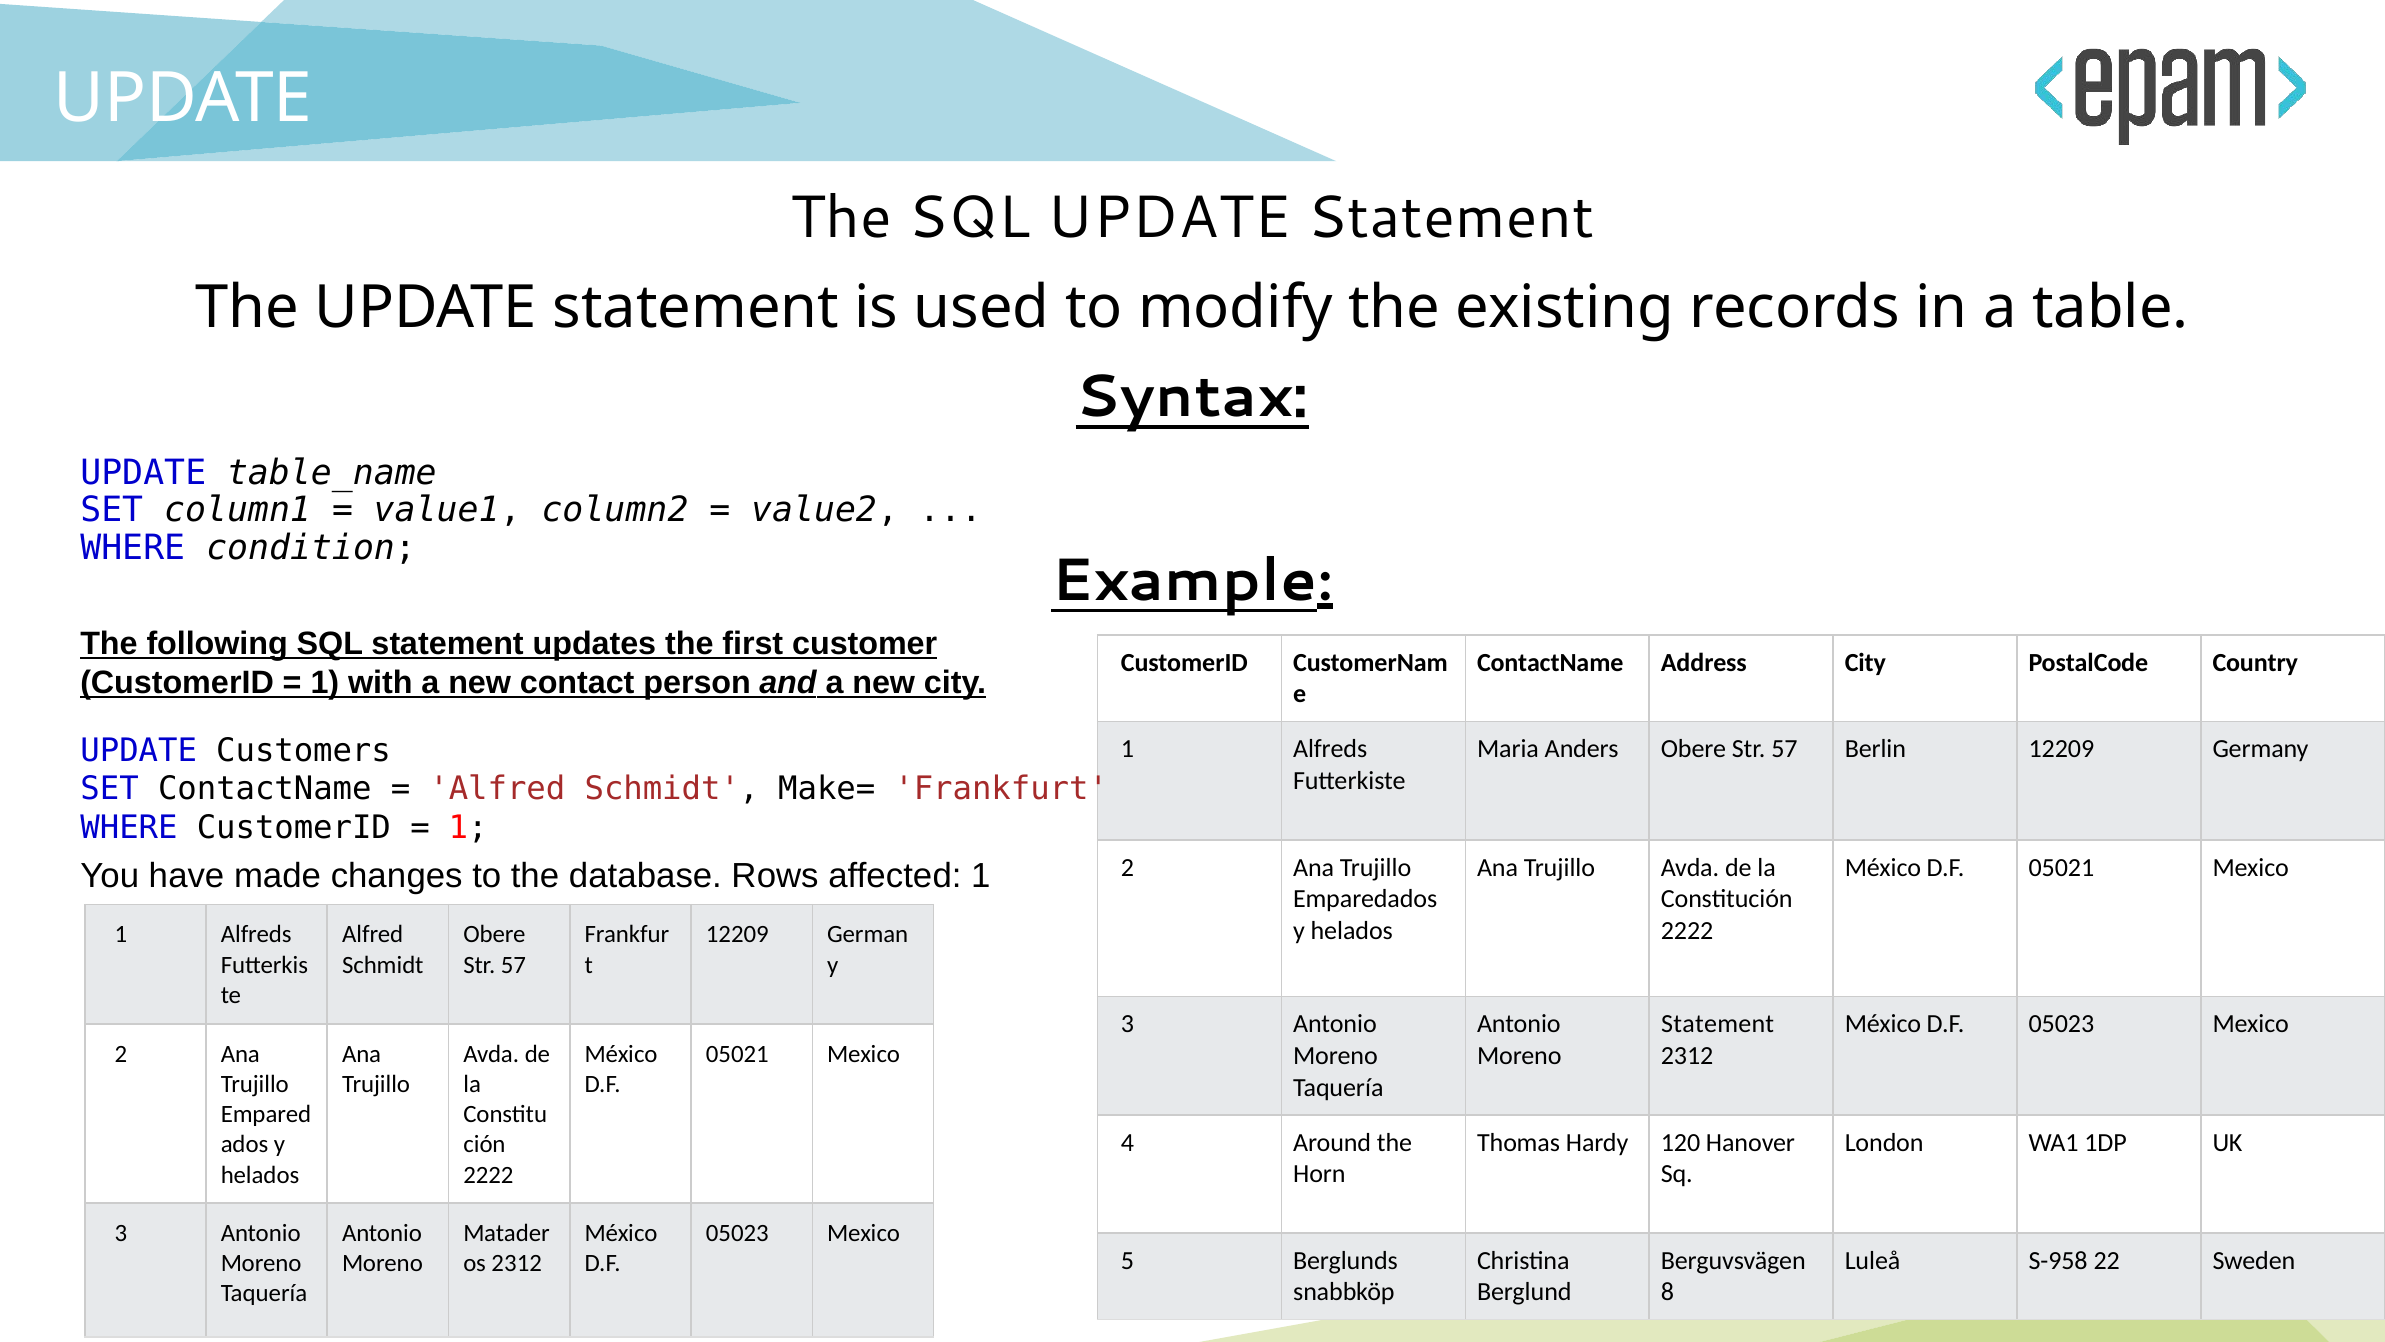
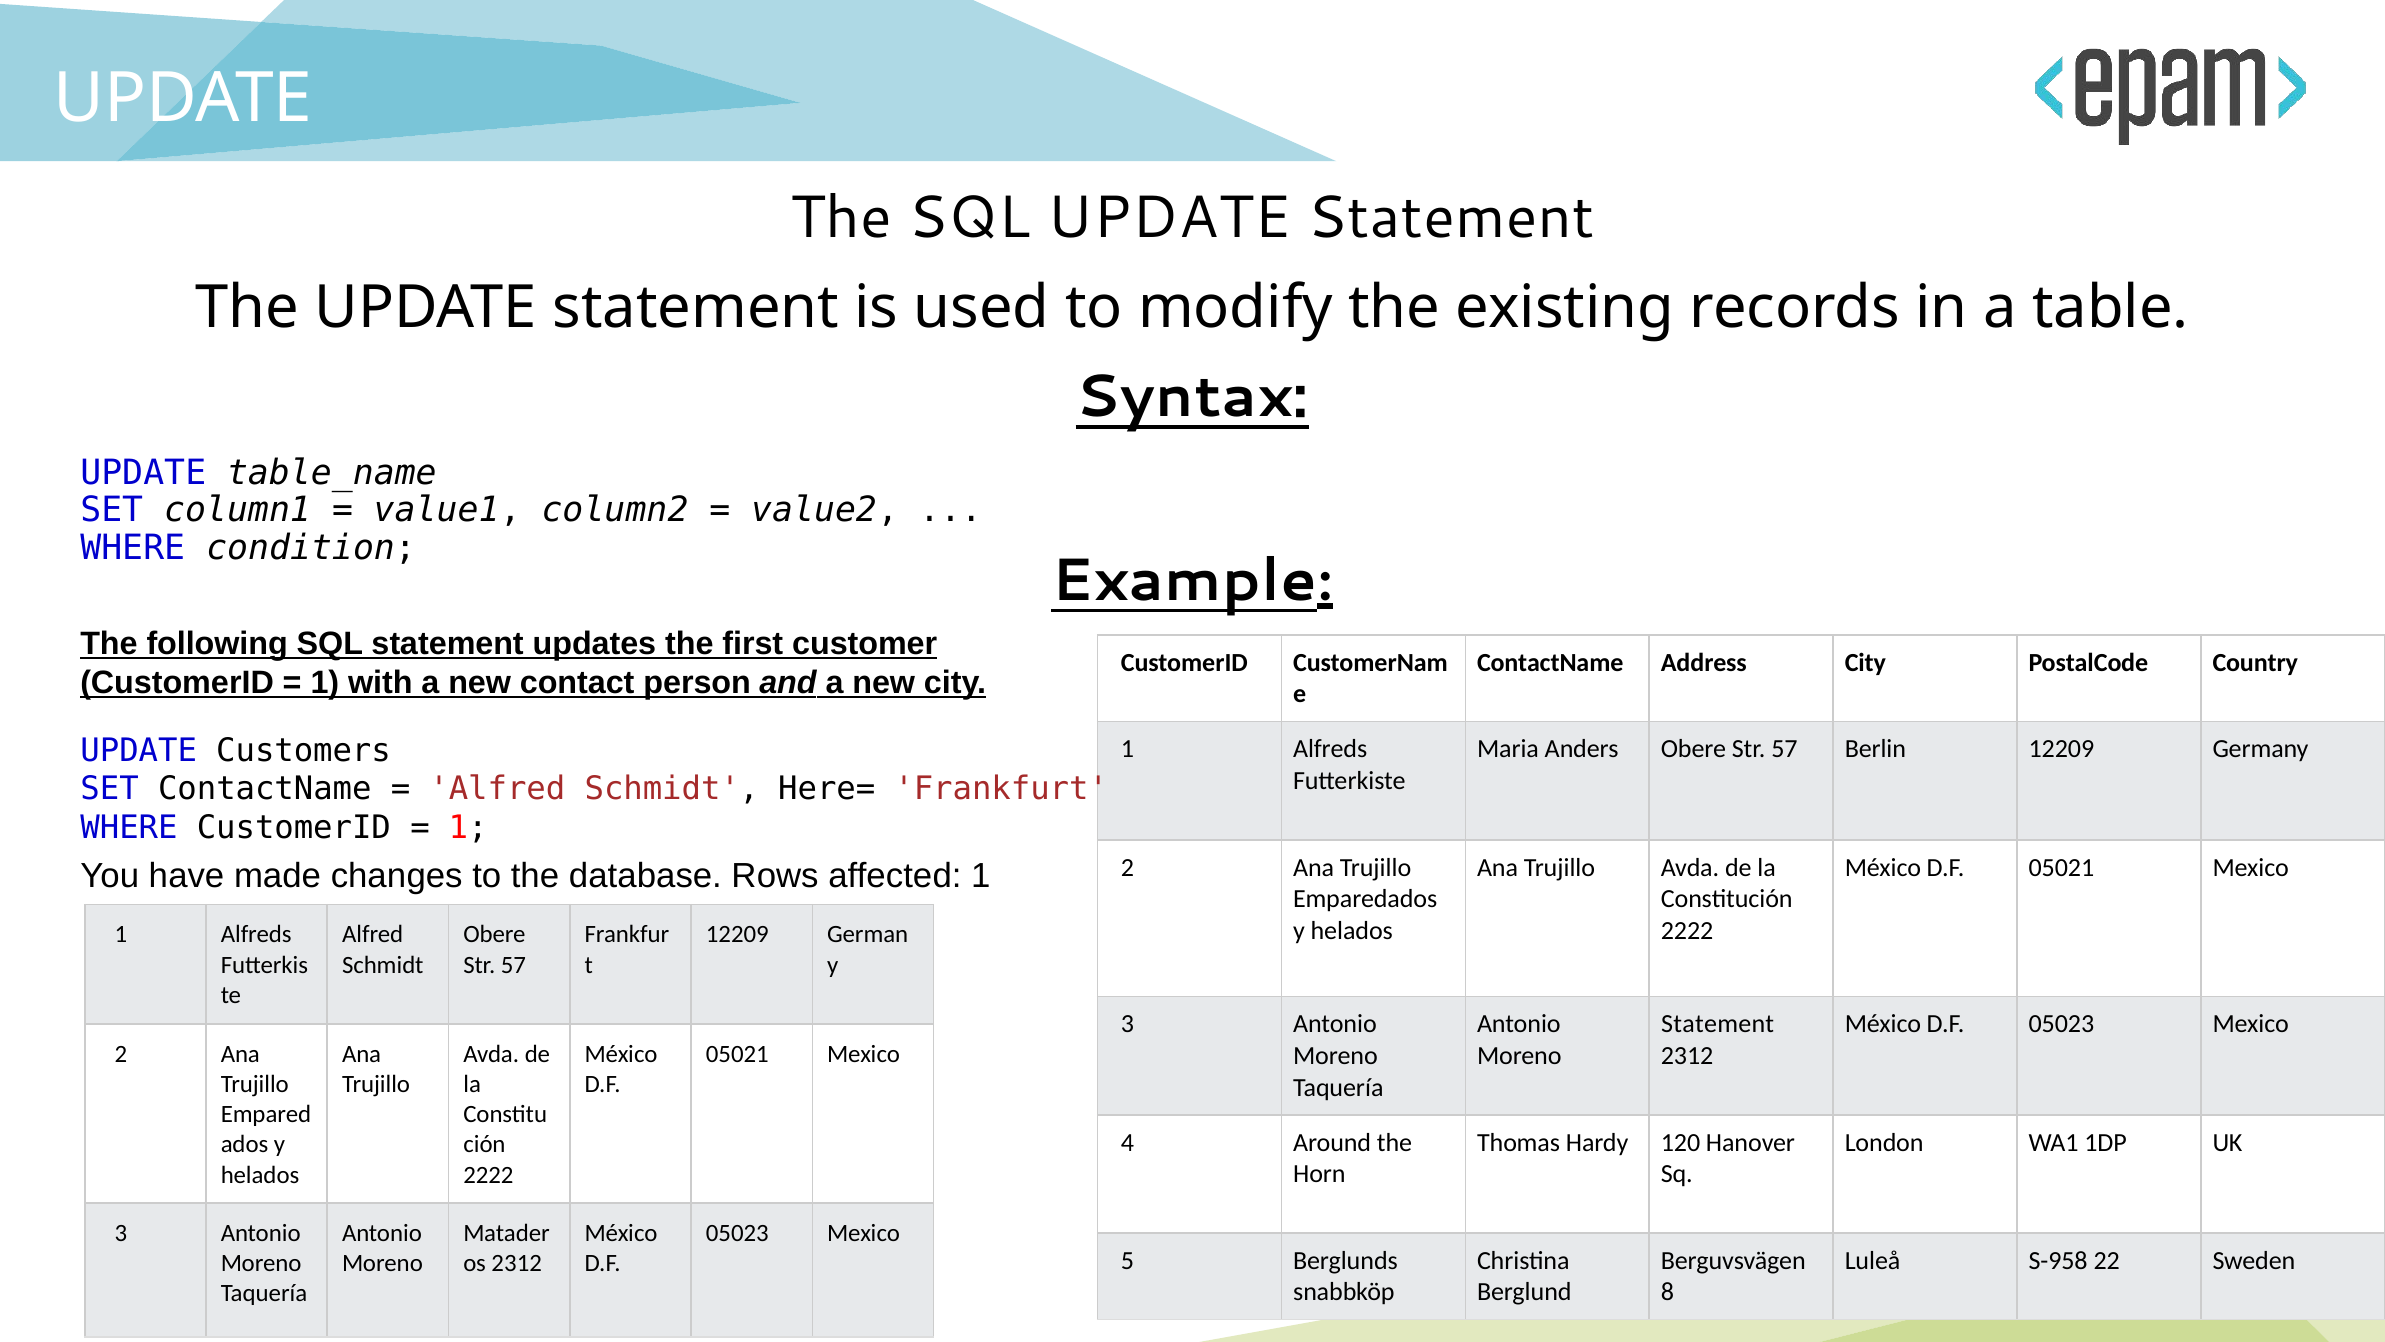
Make=: Make= -> Here=
